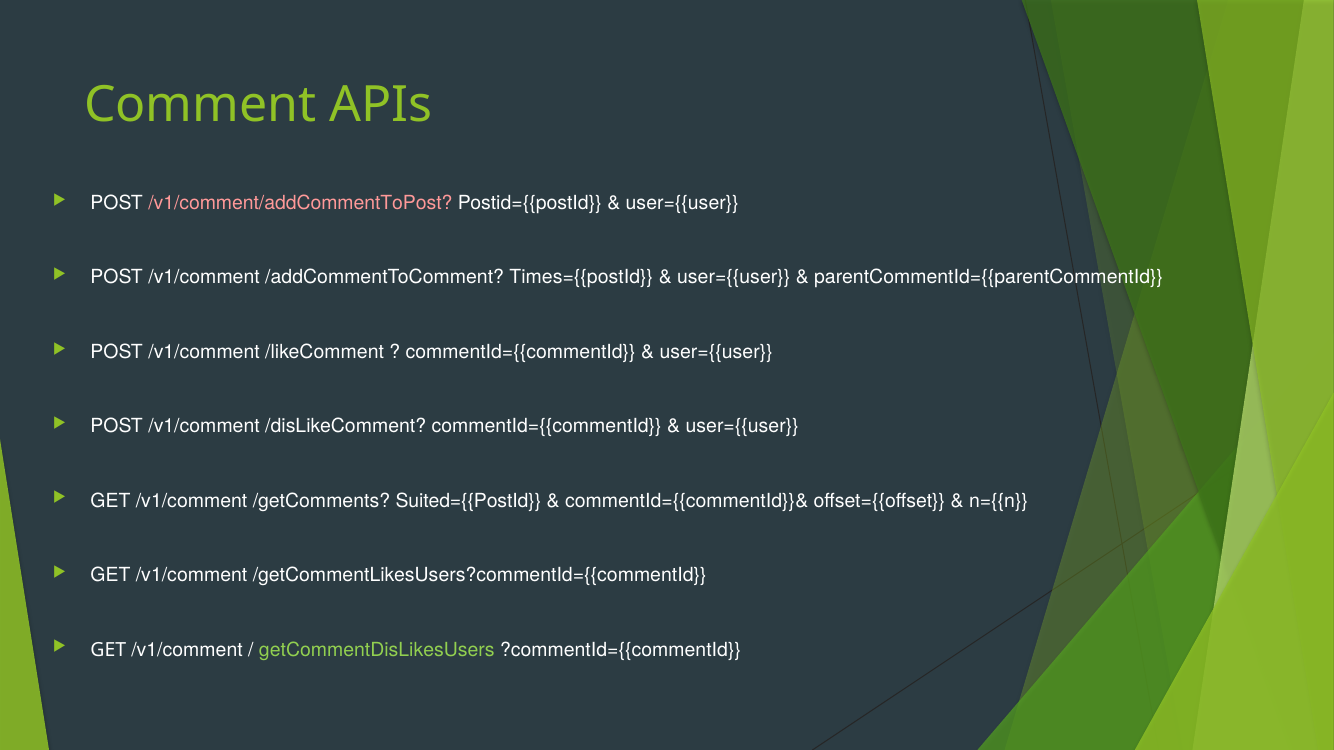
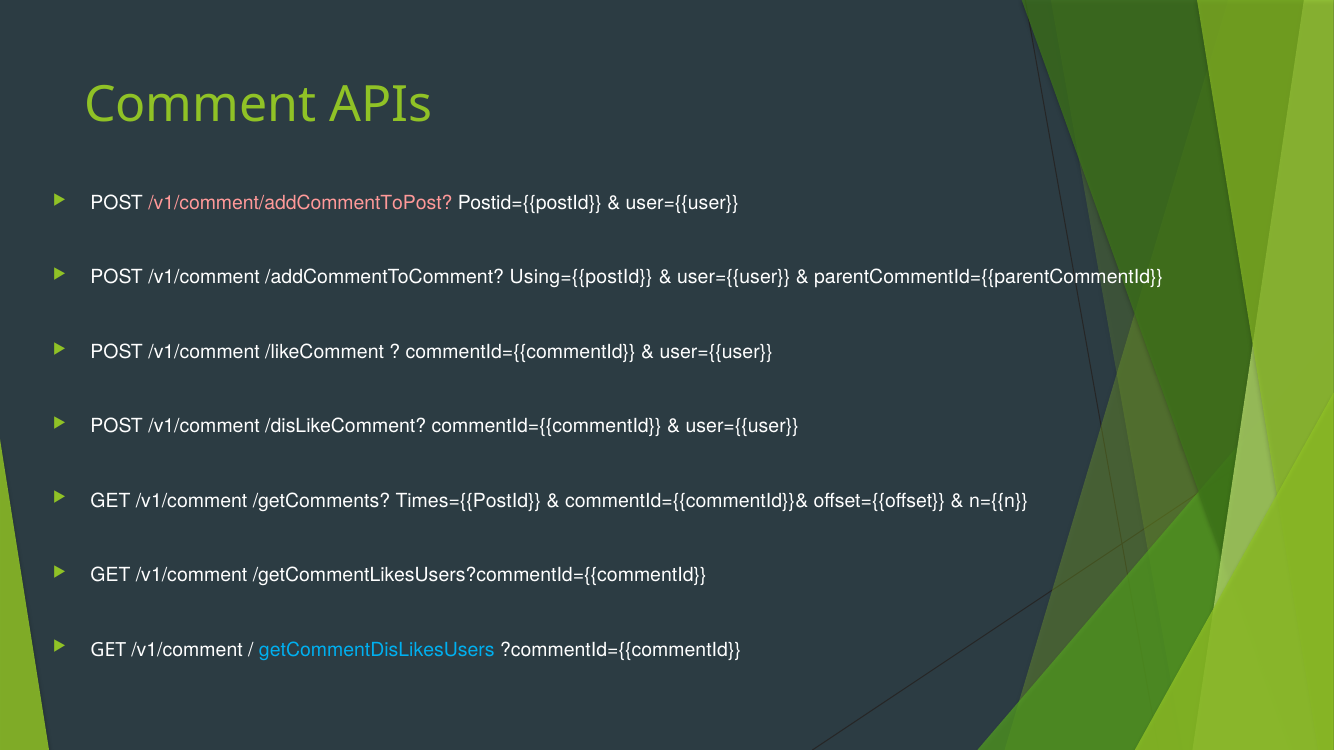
Times={{postId: Times={{postId -> Using={{postId
Suited={{PostId: Suited={{PostId -> Times={{PostId
getCommentDisLikesUsers colour: light green -> light blue
